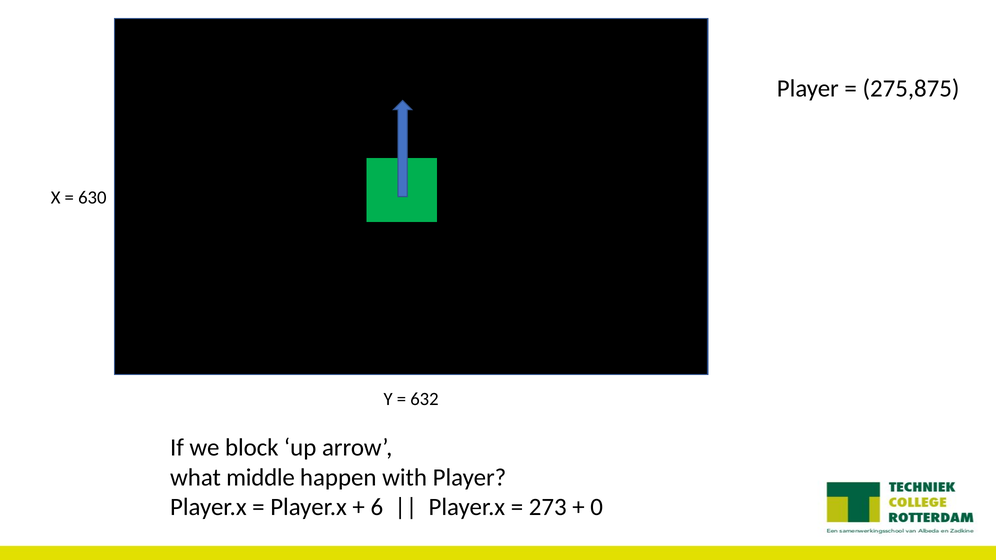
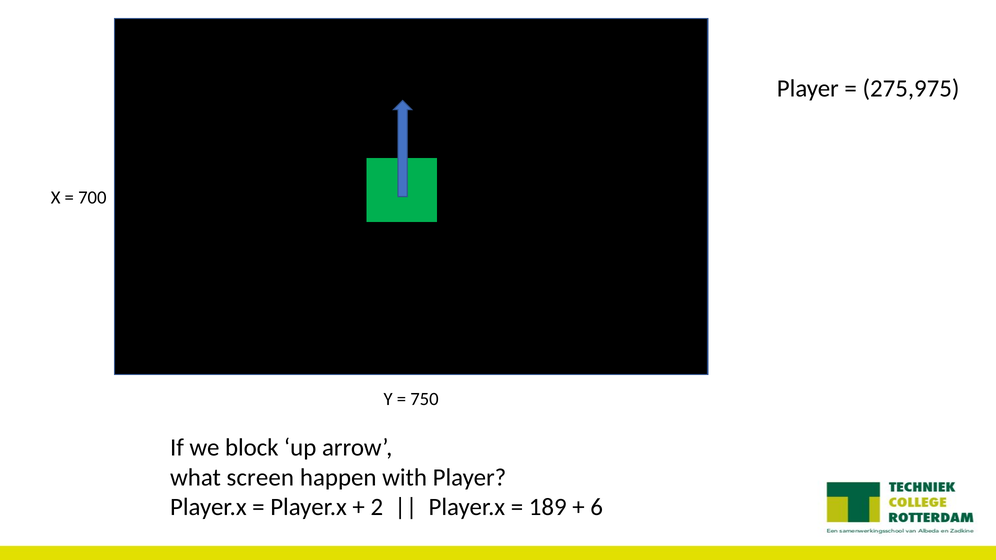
275,875: 275,875 -> 275,975
630: 630 -> 700
632: 632 -> 750
middle: middle -> screen
6: 6 -> 2
273: 273 -> 189
0: 0 -> 6
